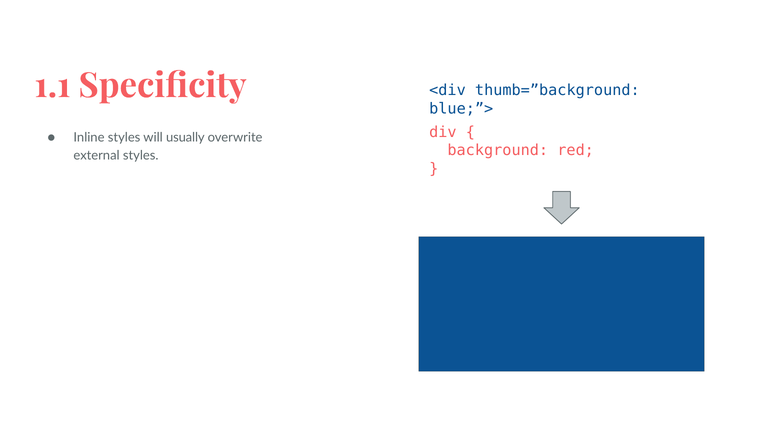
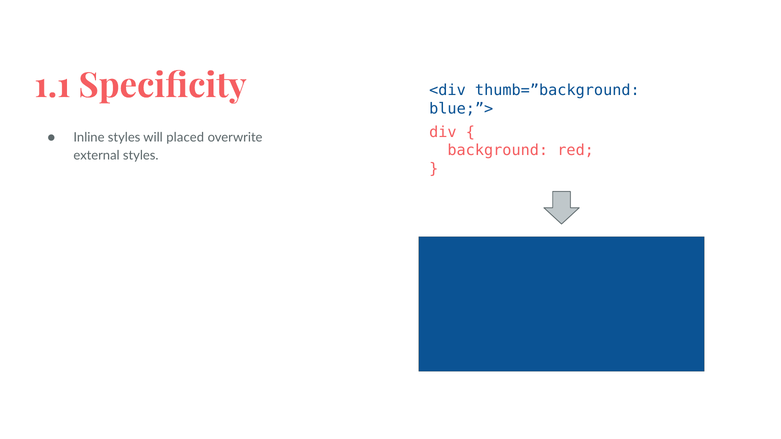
usually: usually -> placed
